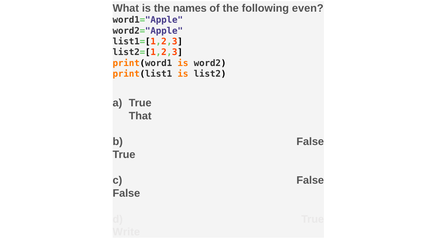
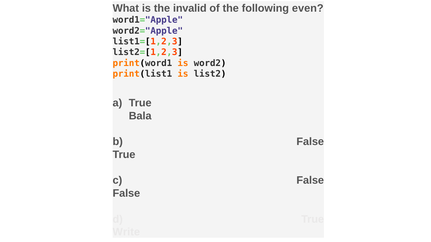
names: names -> invalid
That: That -> Bala
